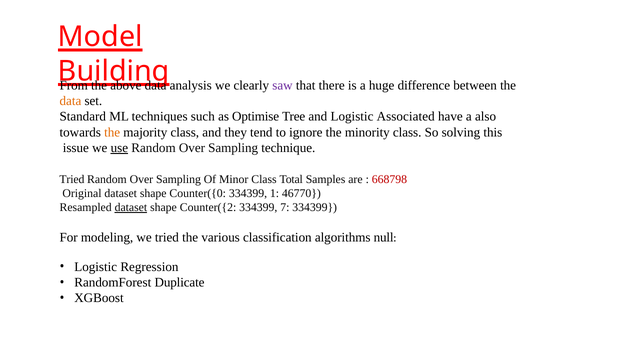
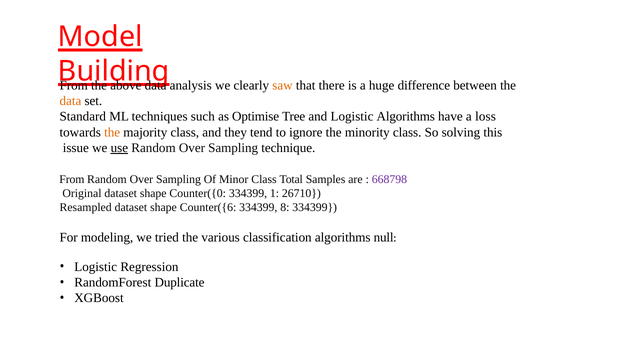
saw colour: purple -> orange
Logistic Associated: Associated -> Algorithms
also: also -> loss
Tried at (72, 179): Tried -> From
668798 colour: red -> purple
46770: 46770 -> 26710
dataset at (131, 207) underline: present -> none
Counter({2: Counter({2 -> Counter({6
7: 7 -> 8
